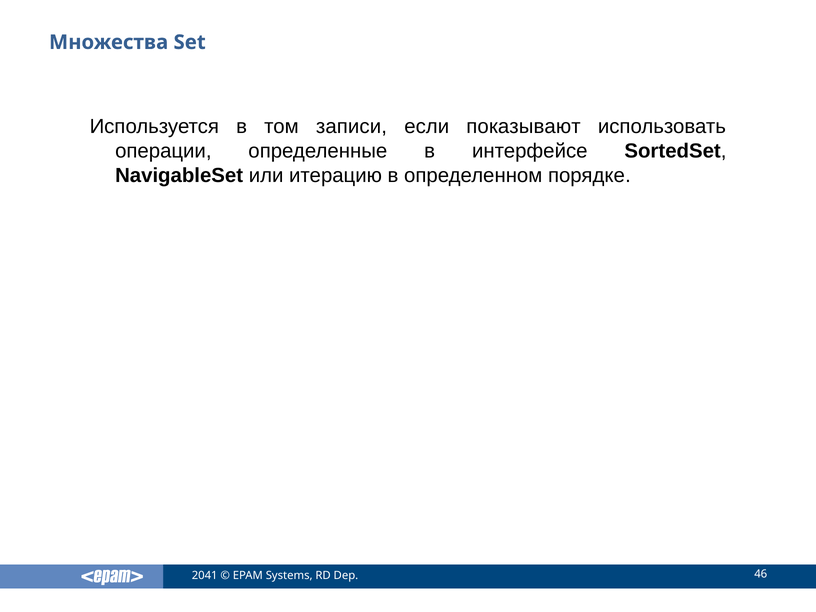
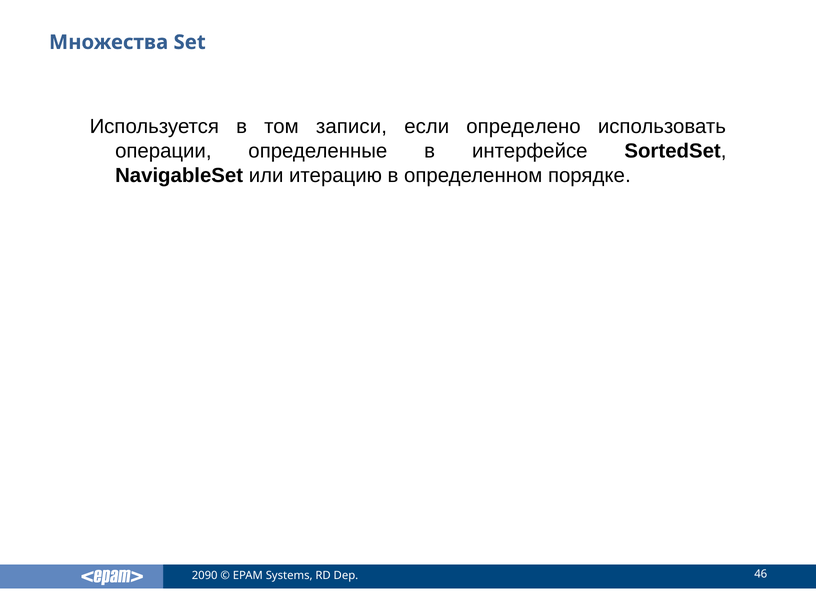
показывают: показывают -> определено
2041: 2041 -> 2090
